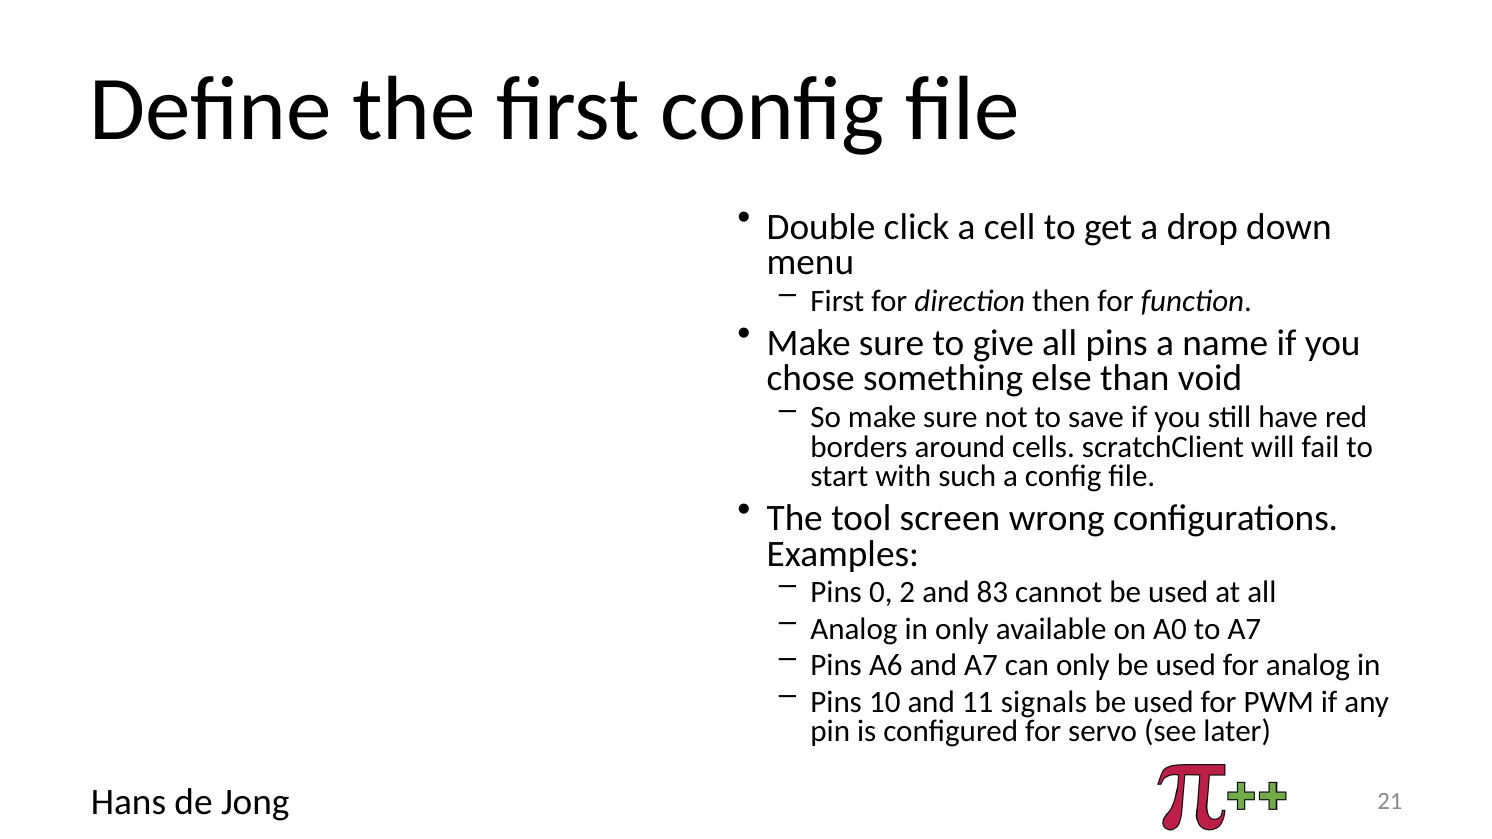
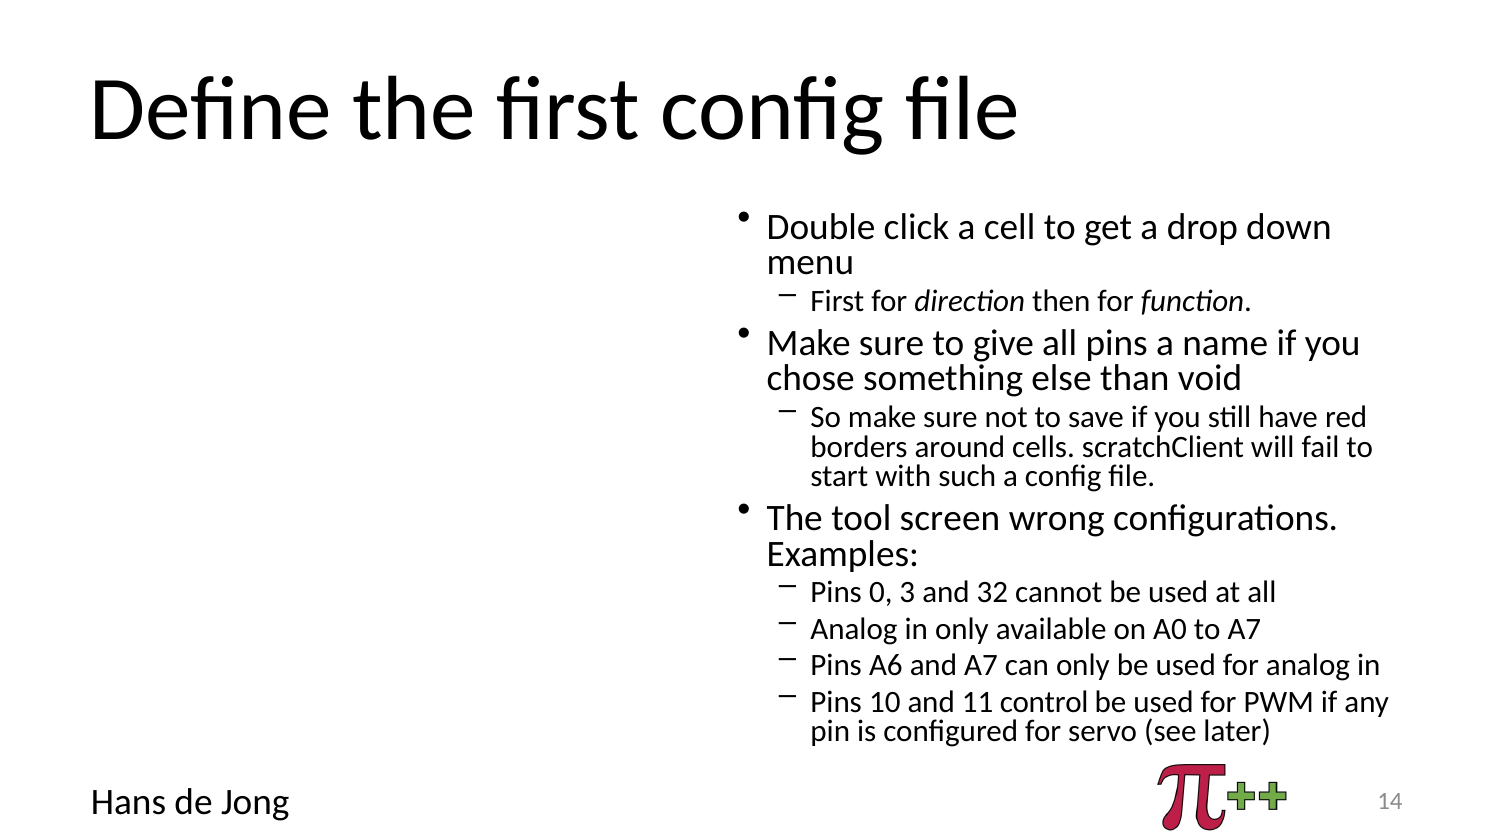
2: 2 -> 3
83: 83 -> 32
signals: signals -> control
21: 21 -> 14
